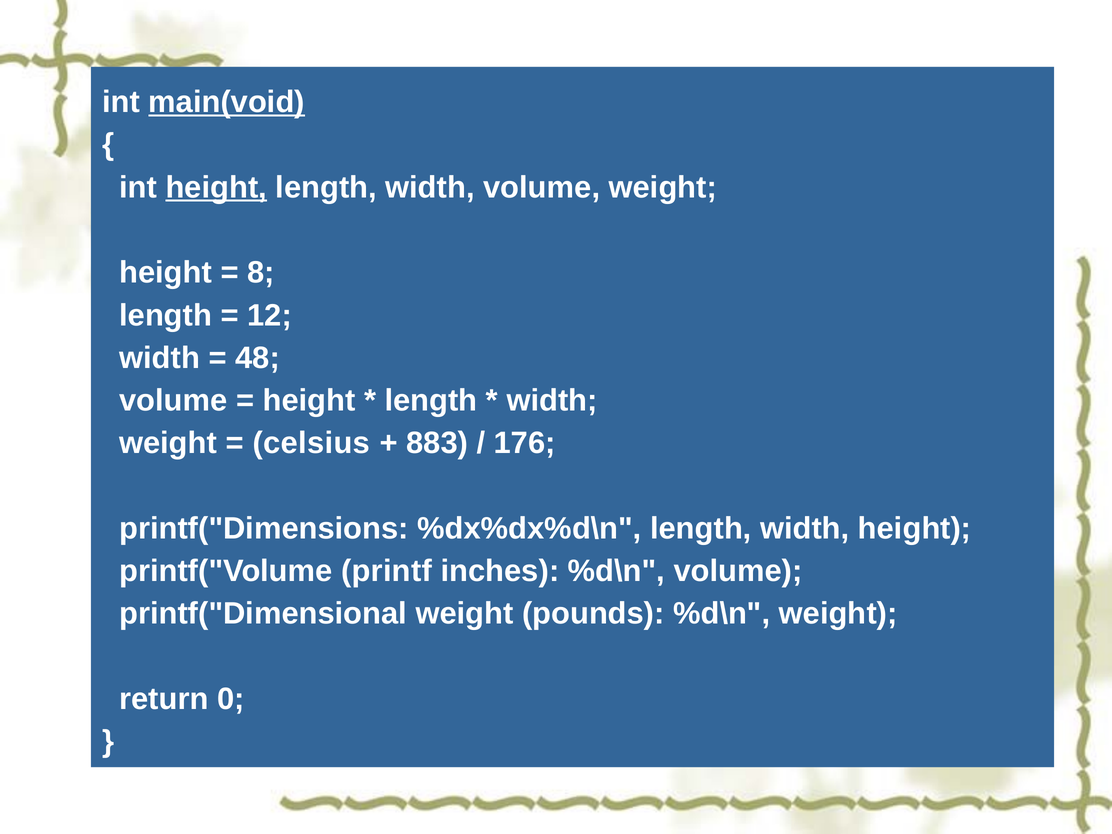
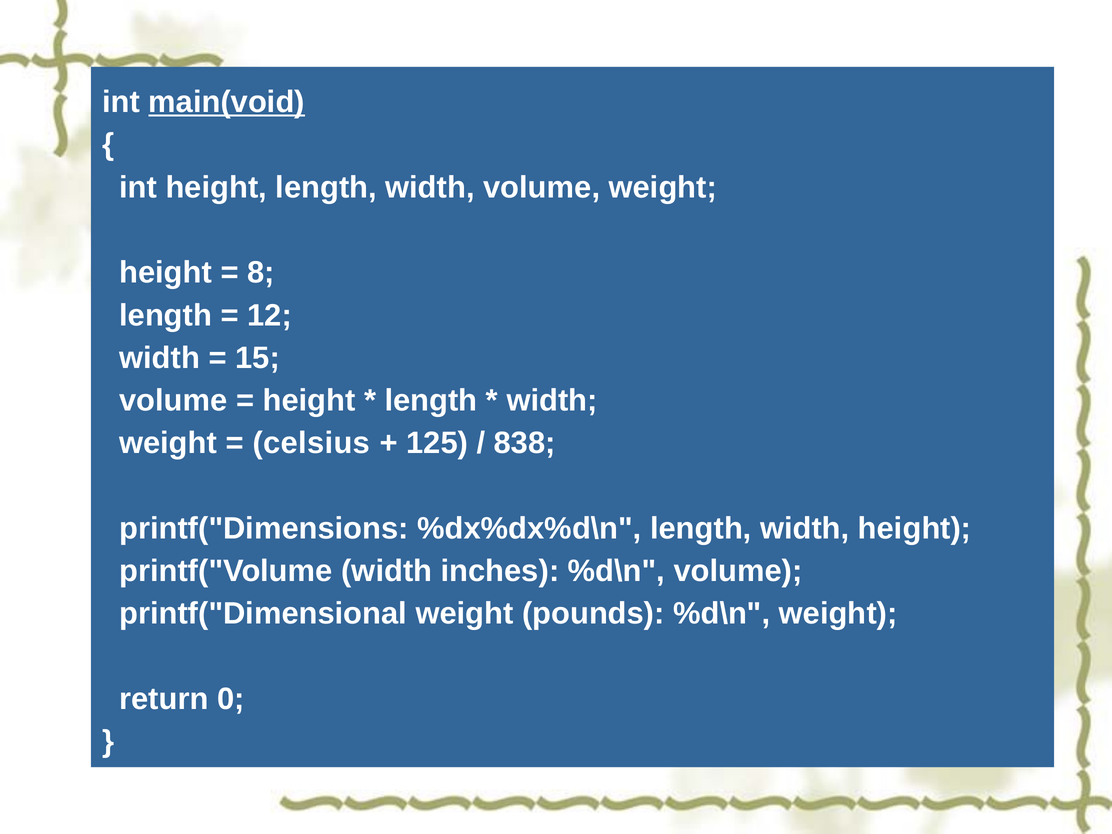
height at (216, 187) underline: present -> none
48: 48 -> 15
883: 883 -> 125
176: 176 -> 838
printf("Volume printf: printf -> width
